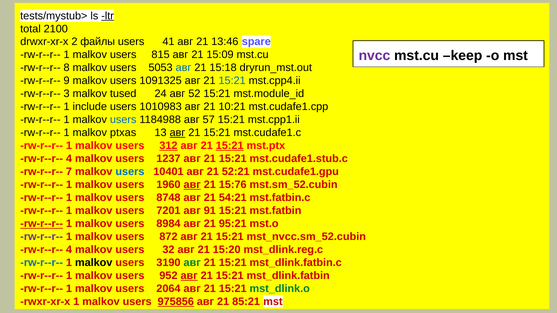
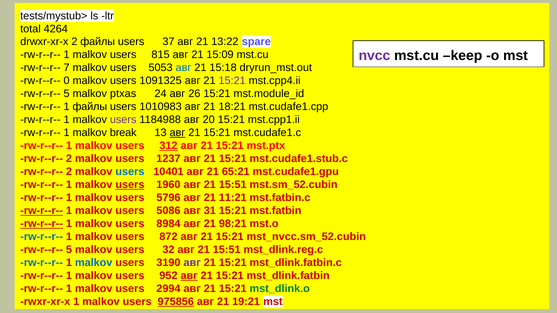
ltr underline: present -> none
2100: 2100 -> 4264
41: 41 -> 37
13:46: 13:46 -> 13:22
8: 8 -> 7
9: 9 -> 0
15:21 at (232, 81) colour: blue -> purple
3 at (67, 94): 3 -> 5
tused: tused -> ptxas
52: 52 -> 26
1 include: include -> файлы
10:21: 10:21 -> 18:21
users at (123, 120) colour: blue -> purple
57: 57 -> 20
ptxas: ptxas -> break
15:21 at (230, 146) underline: present -> none
4 at (69, 159): 4 -> 2
7 at (69, 172): 7 -> 2
52:21: 52:21 -> 65:21
users at (130, 185) underline: none -> present
авг at (192, 185) underline: present -> none
15:76 at (233, 185): 15:76 -> 15:51
8748: 8748 -> 5796
54:21: 54:21 -> 11:21
rw-r--r-- at (42, 211) underline: none -> present
7201: 7201 -> 5086
91: 91 -> 31
95:21: 95:21 -> 98:21
rw-r--r-- at (42, 237) colour: purple -> blue
4 at (69, 250): 4 -> 5
32 авг 21 15:20: 15:20 -> 15:51
malkov at (94, 263) colour: black -> blue
авг at (192, 263) colour: green -> purple
2064: 2064 -> 2994
85:21: 85:21 -> 19:21
